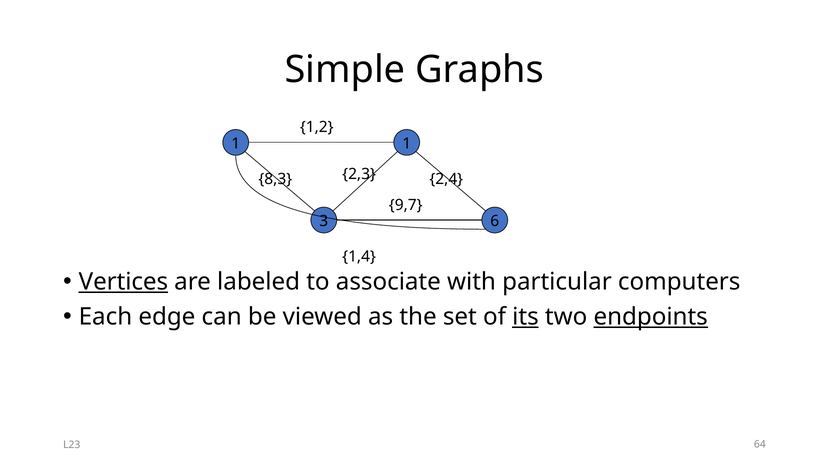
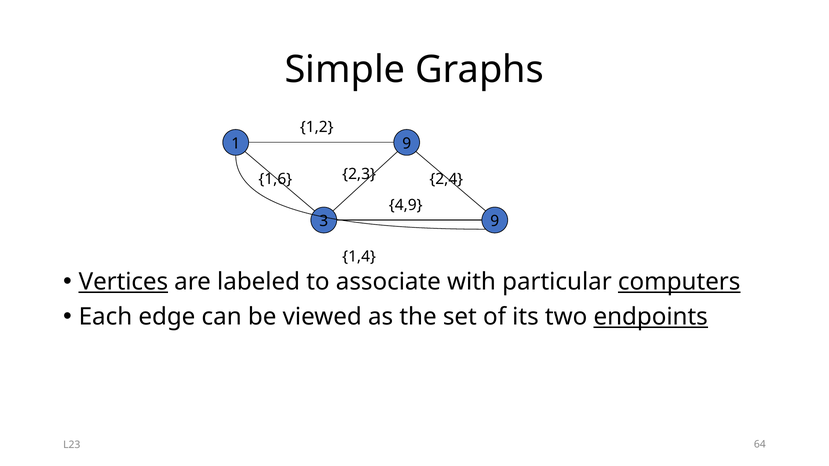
1 1: 1 -> 9
8,3: 8,3 -> 1,6
9,7: 9,7 -> 4,9
3 6: 6 -> 9
computers underline: none -> present
its underline: present -> none
